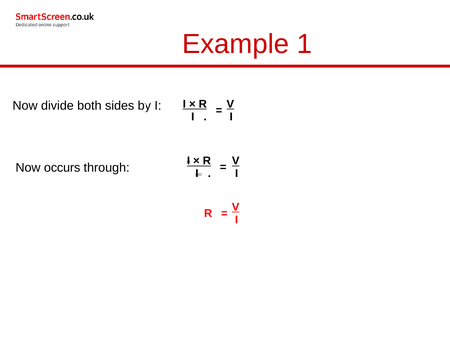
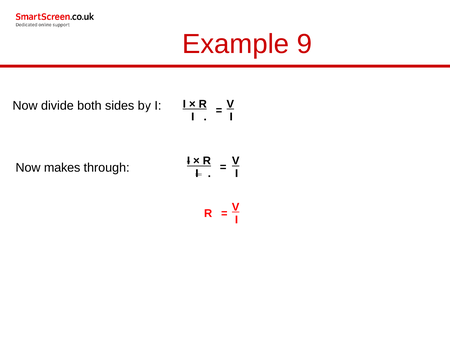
1: 1 -> 9
occurs: occurs -> makes
